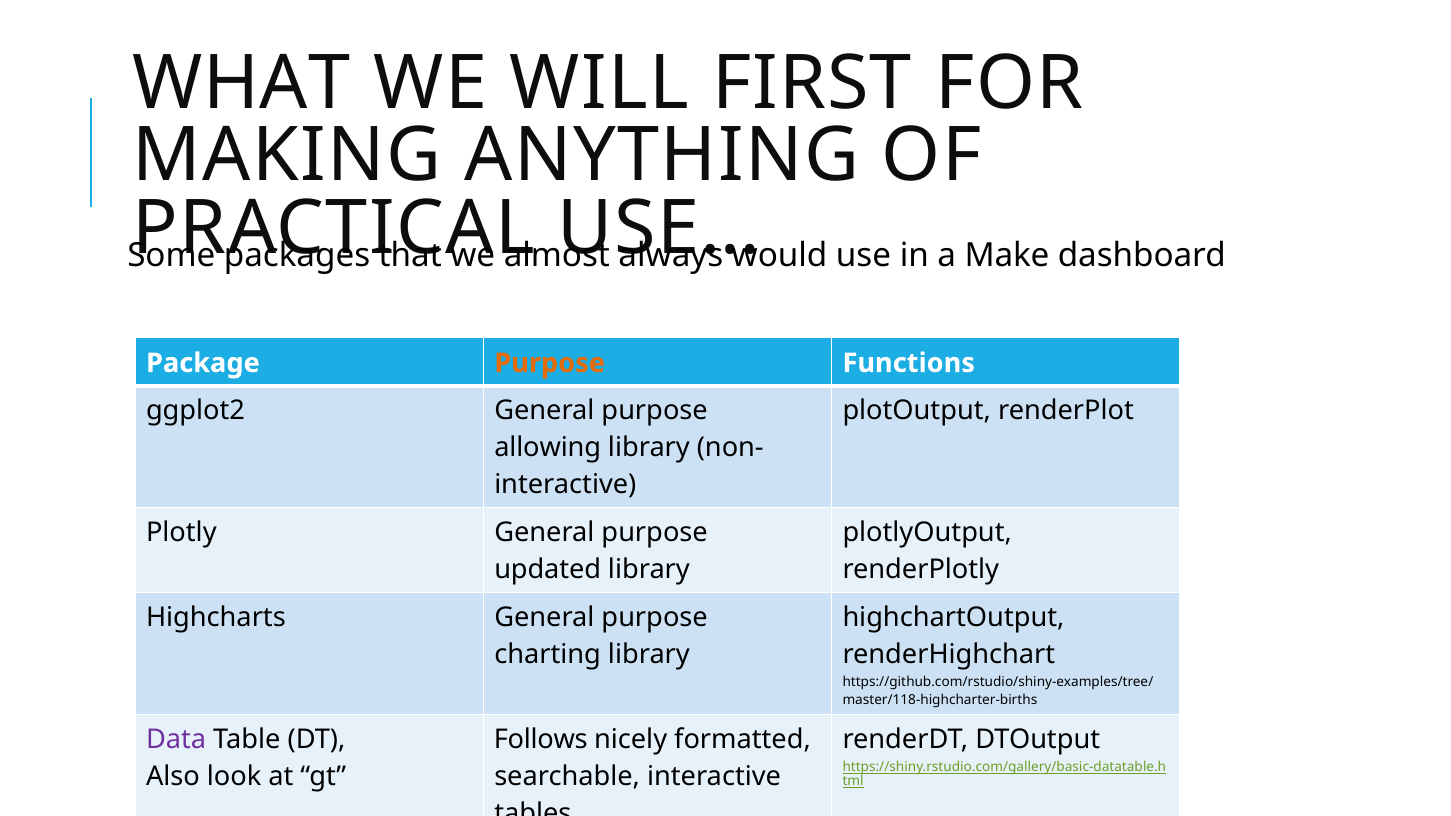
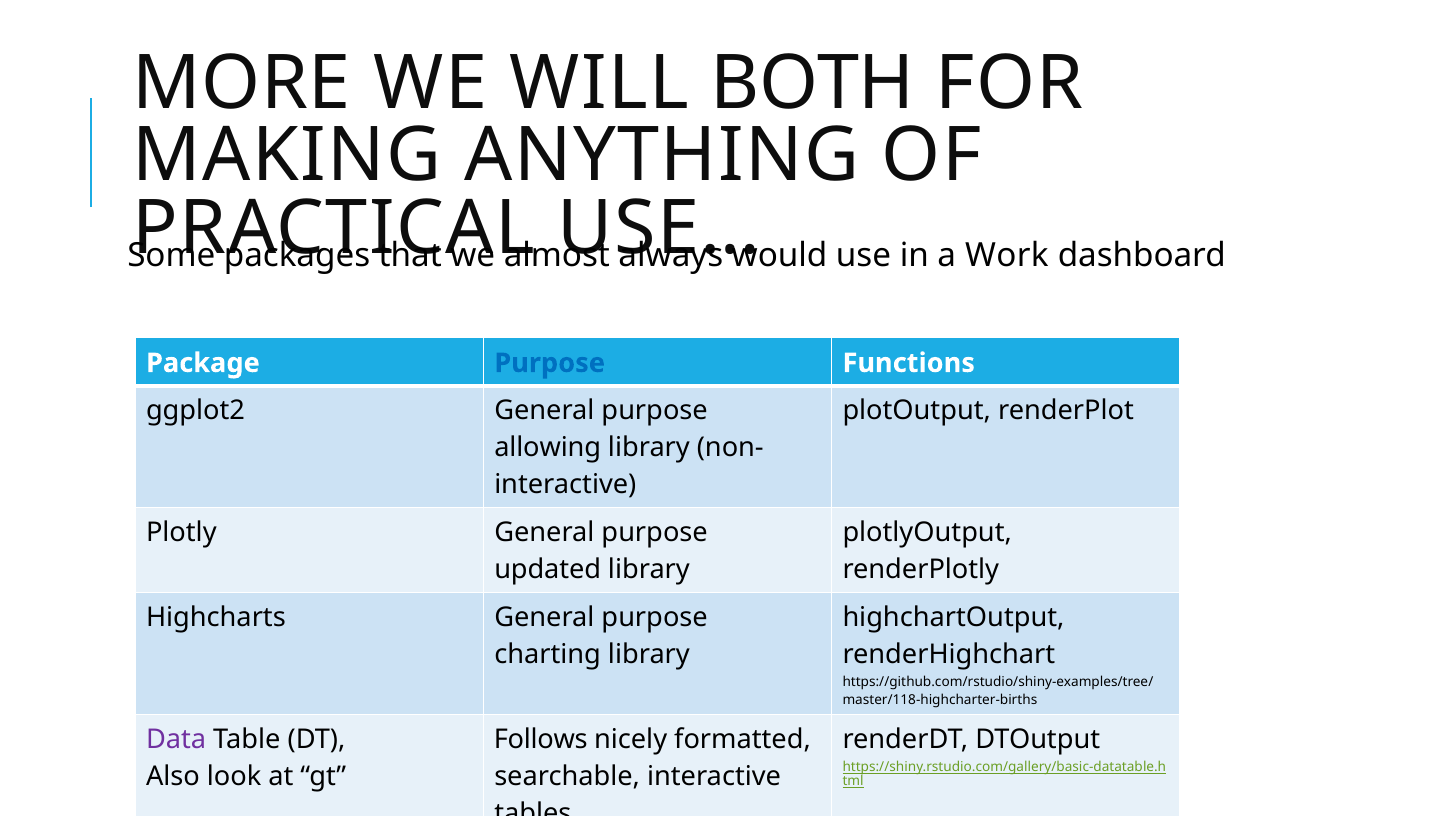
WHAT: WHAT -> MORE
FIRST: FIRST -> BOTH
Make: Make -> Work
Purpose at (550, 363) colour: orange -> blue
